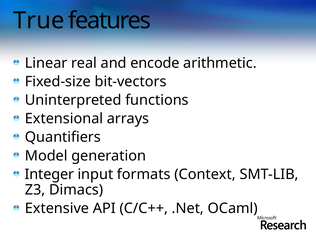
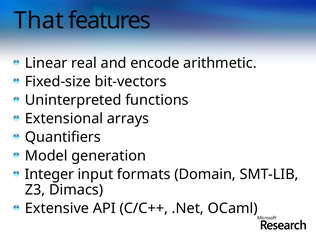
True: True -> That
Context: Context -> Domain
